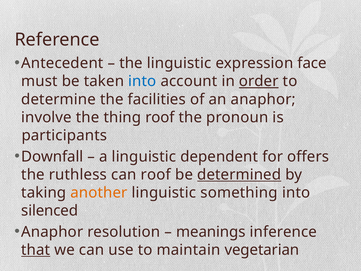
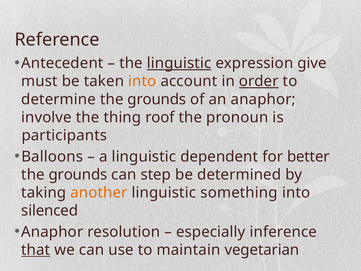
linguistic at (179, 63) underline: none -> present
face: face -> give
into at (142, 81) colour: blue -> orange
determine the facilities: facilities -> grounds
Downfall: Downfall -> Balloons
offers: offers -> better
ruthless at (78, 174): ruthless -> grounds
can roof: roof -> step
determined underline: present -> none
meanings: meanings -> especially
